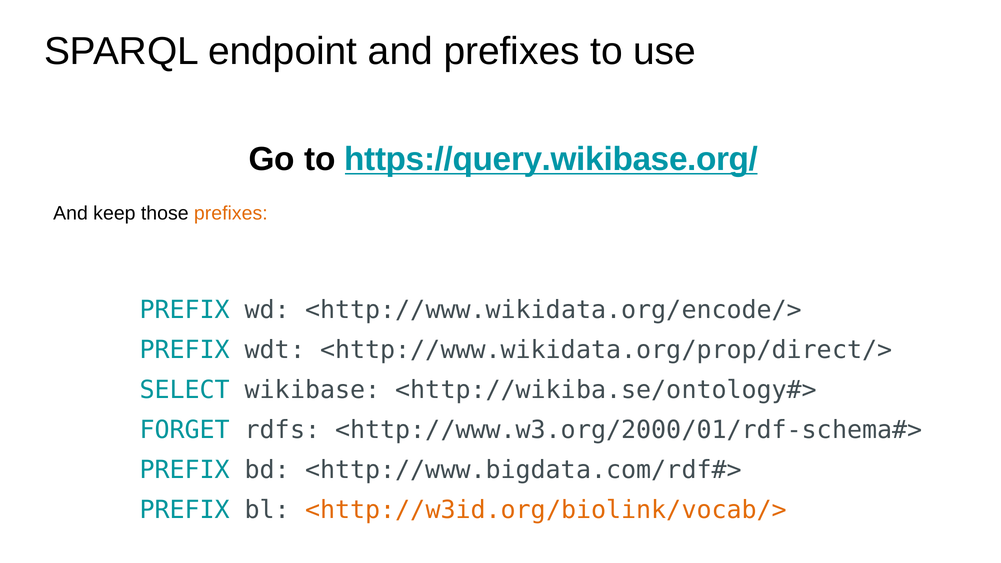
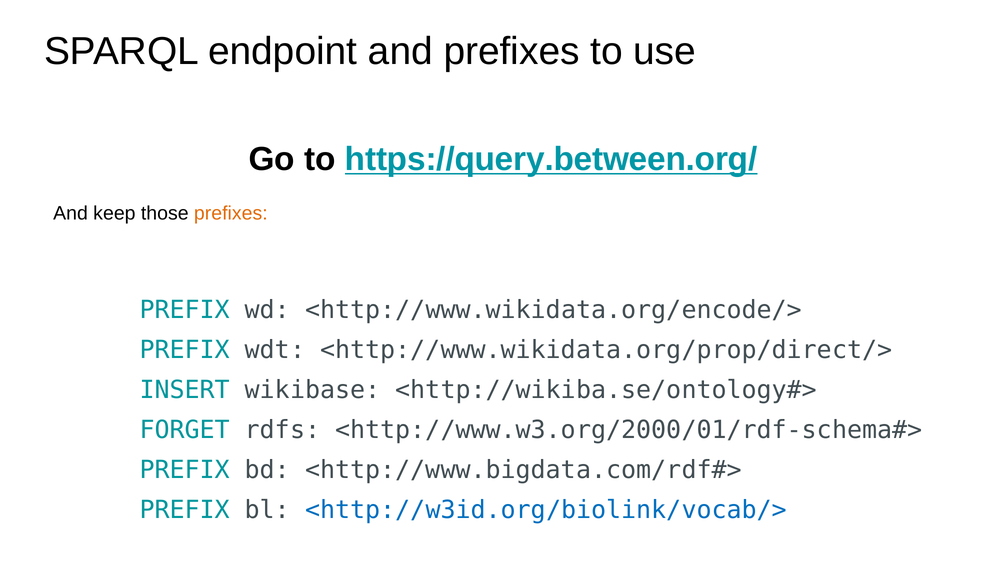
https://query.wikibase.org/: https://query.wikibase.org/ -> https://query.between.org/
SELECT: SELECT -> INSERT
<http://w3id.org/biolink/vocab/> colour: orange -> blue
